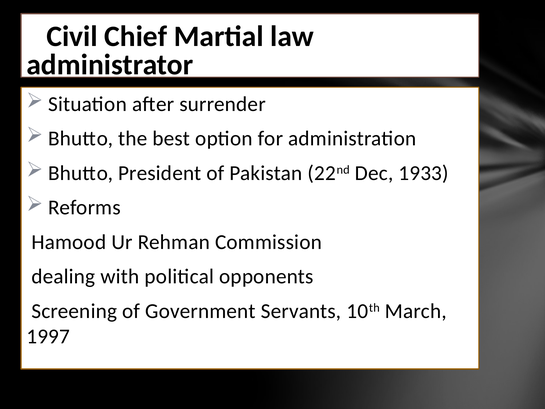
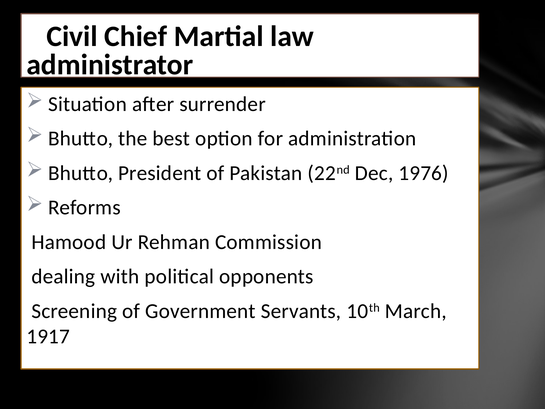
1933: 1933 -> 1976
1997: 1997 -> 1917
